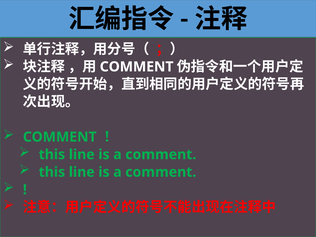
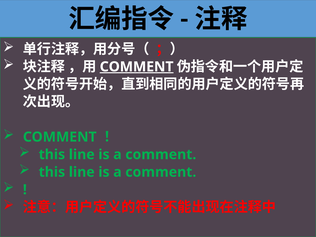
COMMENT at (137, 67) underline: none -> present
